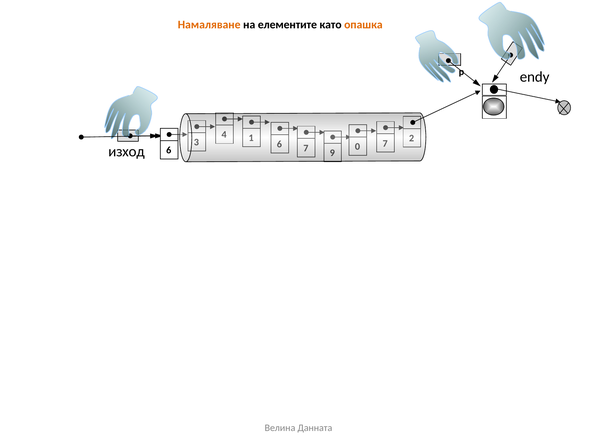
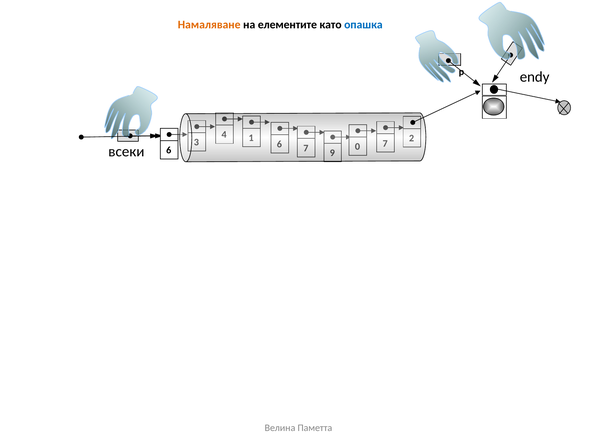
опашка colour: orange -> blue
изход: изход -> всеки
Данната: Данната -> Паметта
